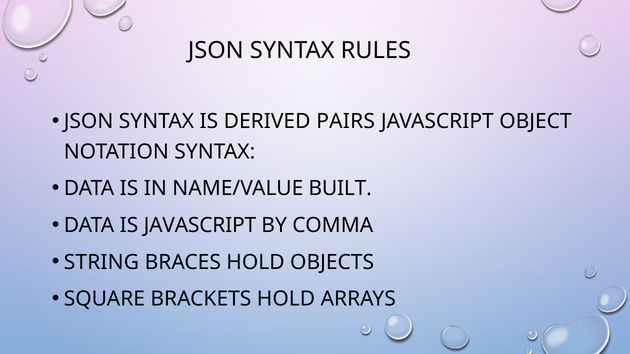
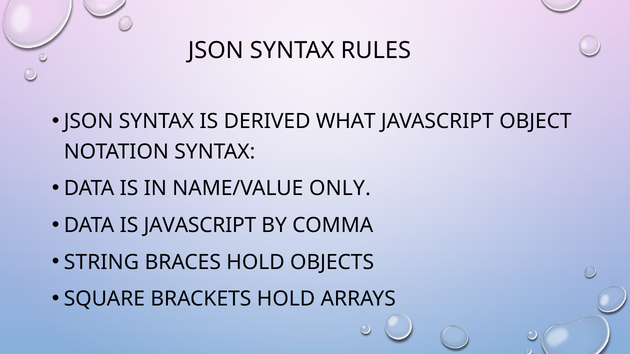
PAIRS: PAIRS -> WHAT
BUILT: BUILT -> ONLY
